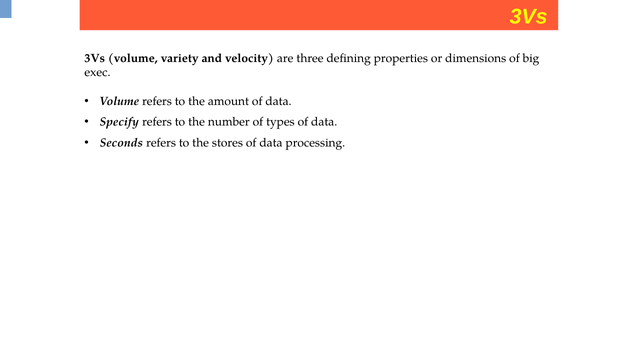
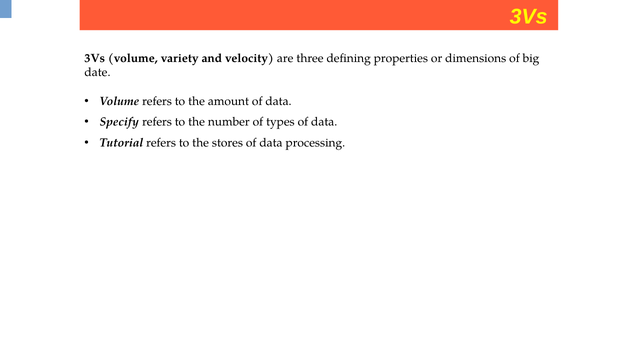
exec: exec -> date
Seconds: Seconds -> Tutorial
